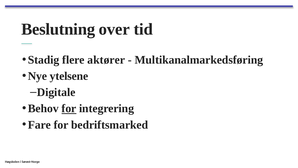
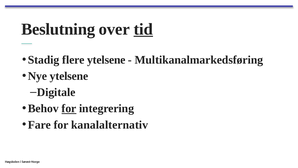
tid underline: none -> present
flere aktører: aktører -> ytelsene
bedriftsmarked: bedriftsmarked -> kanalalternativ
